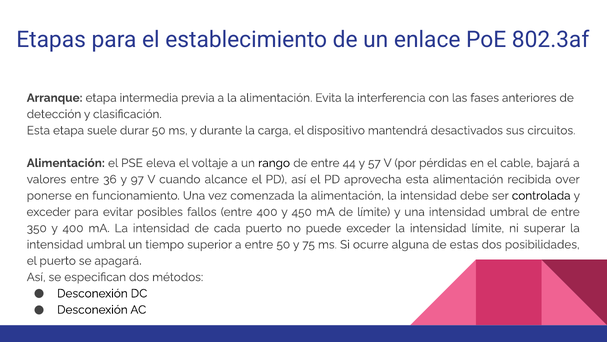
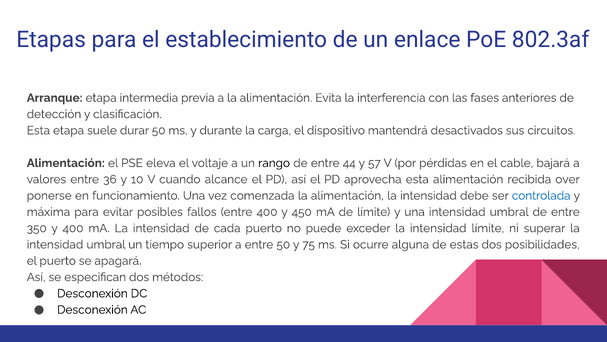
97: 97 -> 10
controlada colour: black -> blue
exceder at (49, 212): exceder -> máxima
